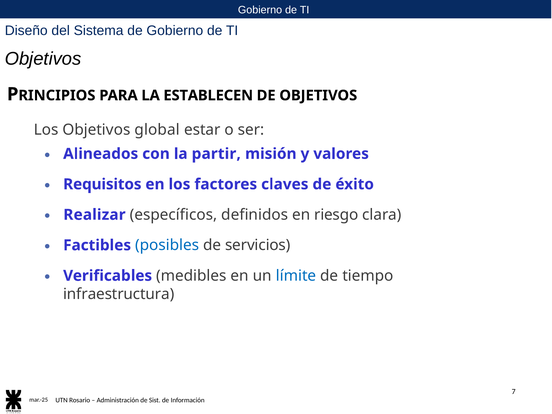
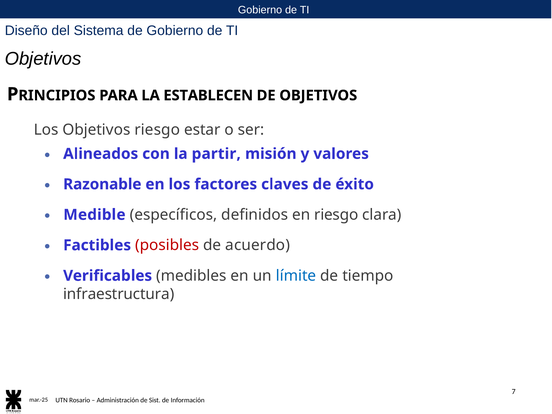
Objetivos global: global -> riesgo
Requisitos: Requisitos -> Razonable
Realizar: Realizar -> Medible
posibles colour: blue -> red
servicios: servicios -> acuerdo
